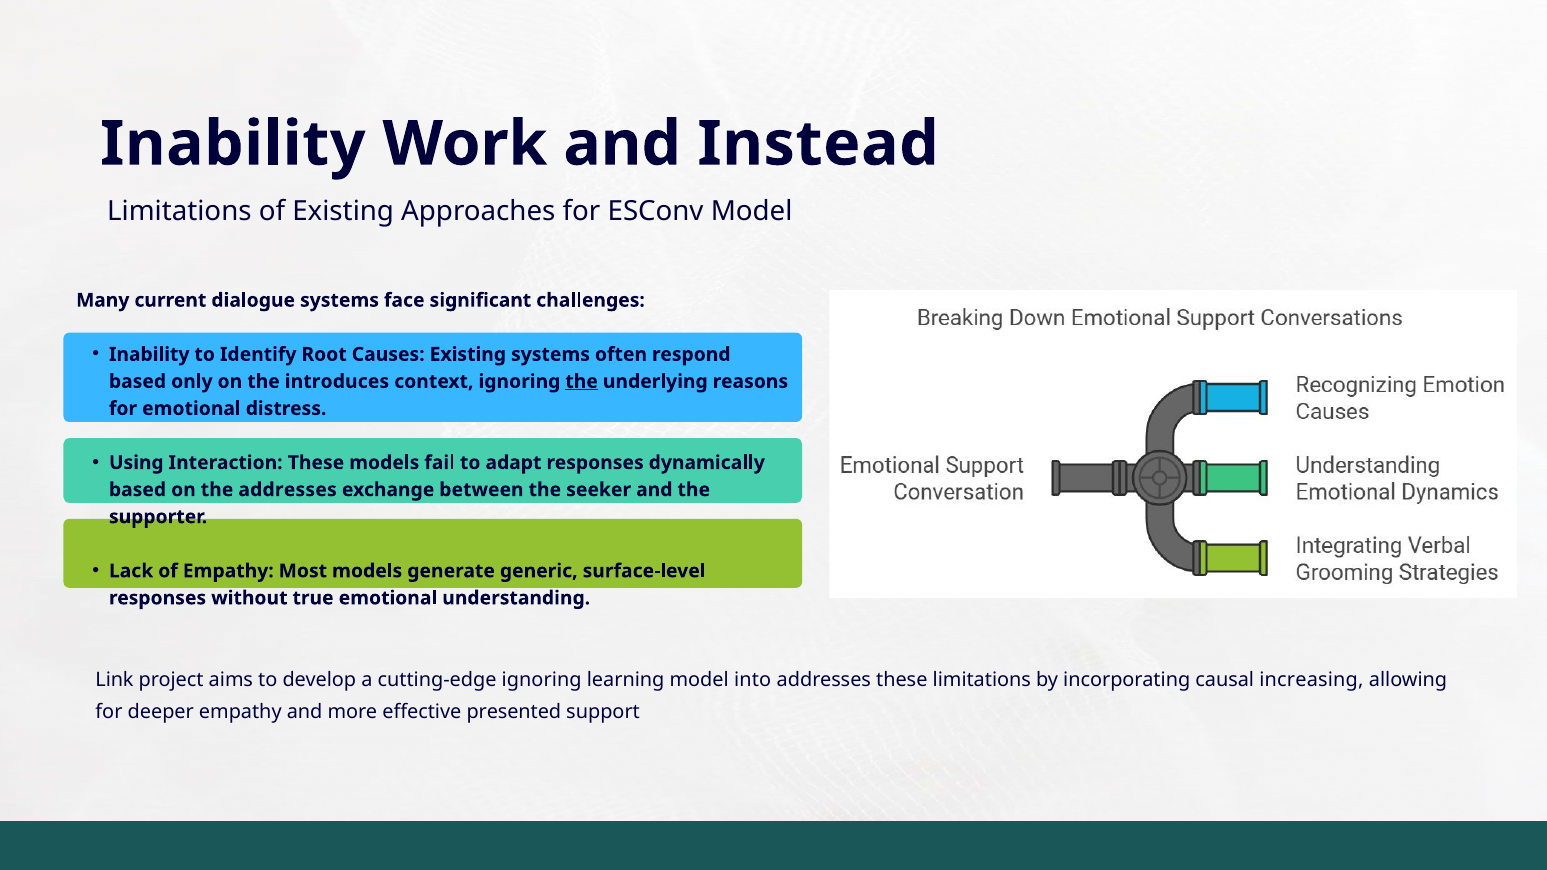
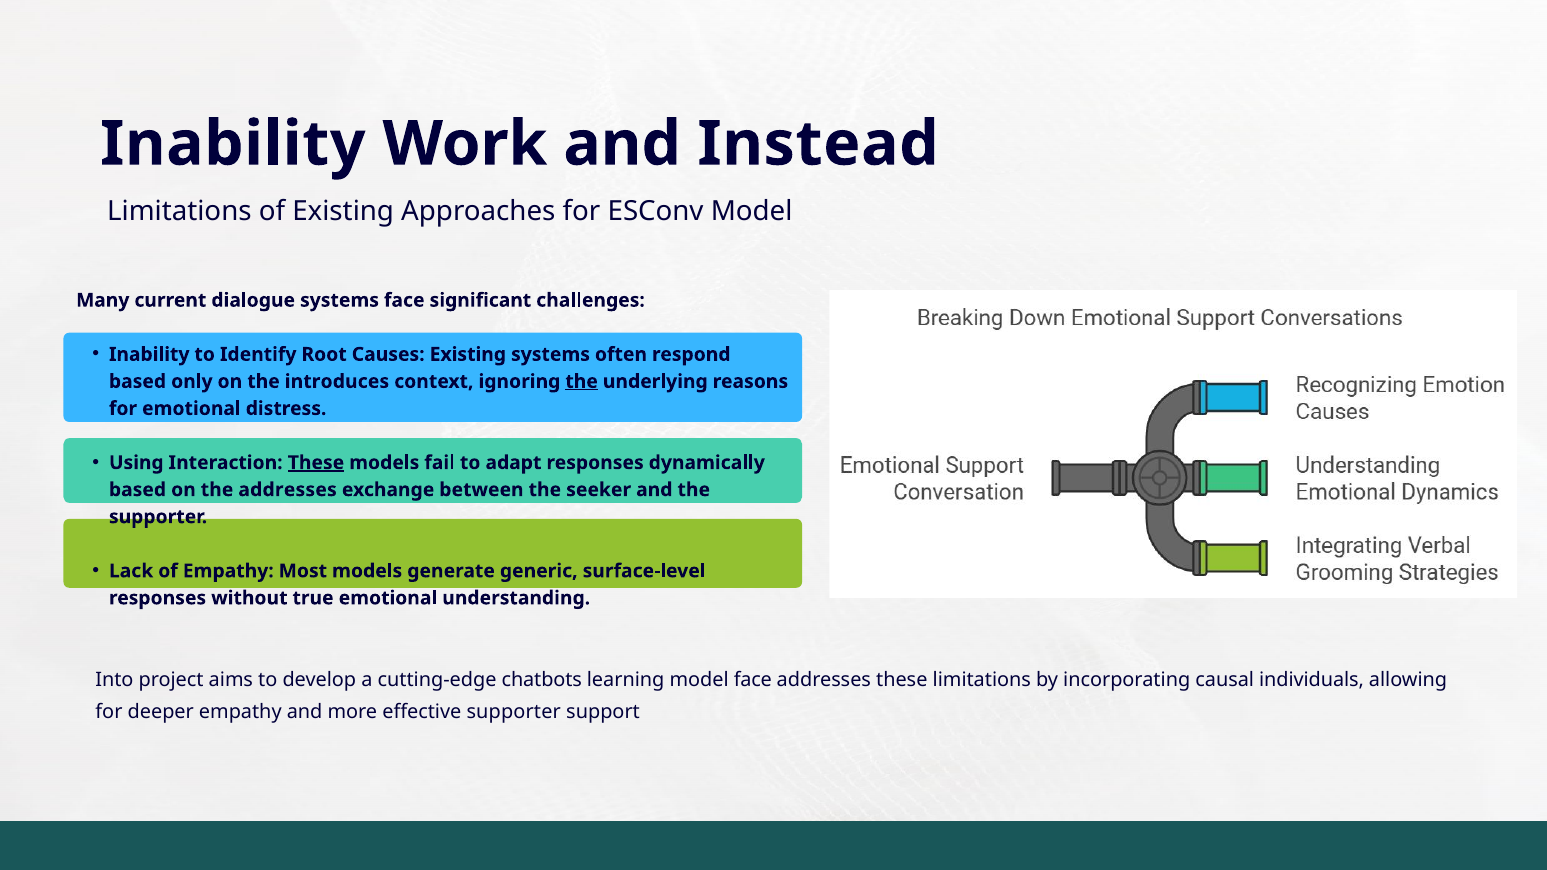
These at (316, 463) underline: none -> present
Link: Link -> Into
cutting-edge ignoring: ignoring -> chatbots
model into: into -> face
increasing: increasing -> individuals
effective presented: presented -> supporter
